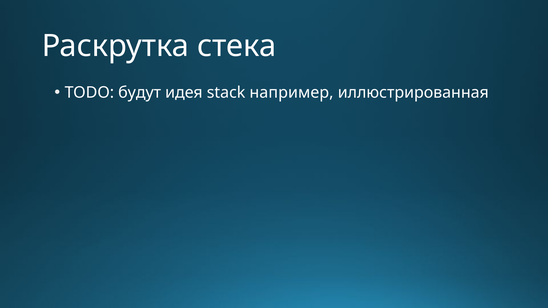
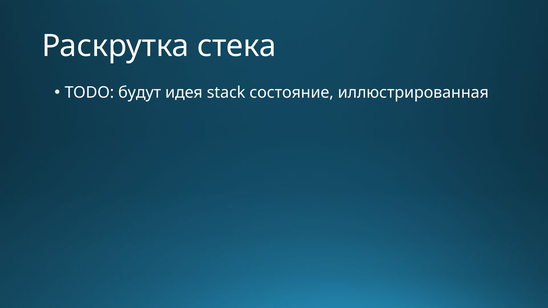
например: например -> состояние
